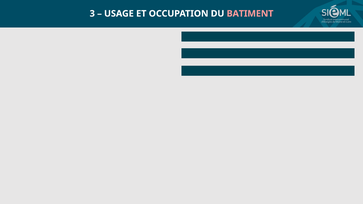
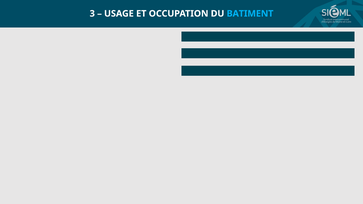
BATIMENT colour: pink -> light blue
